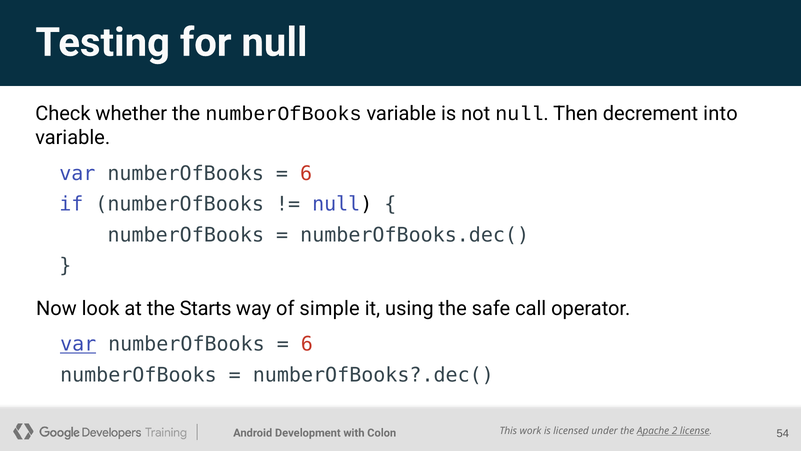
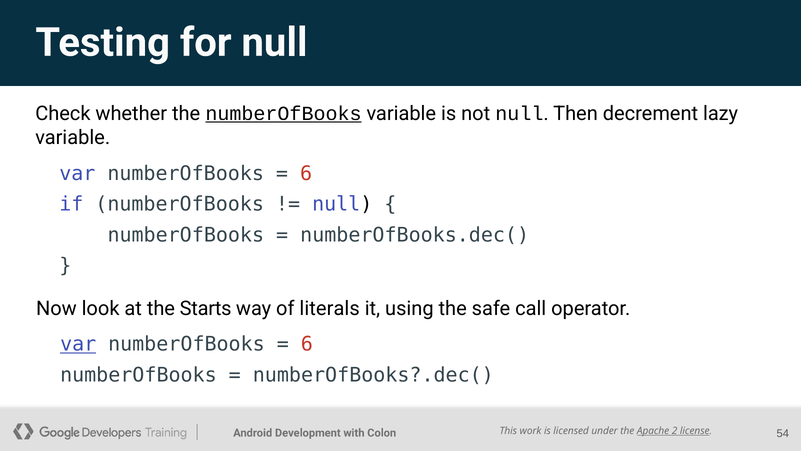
numberOfBooks at (283, 113) underline: none -> present
into: into -> lazy
simple: simple -> literals
